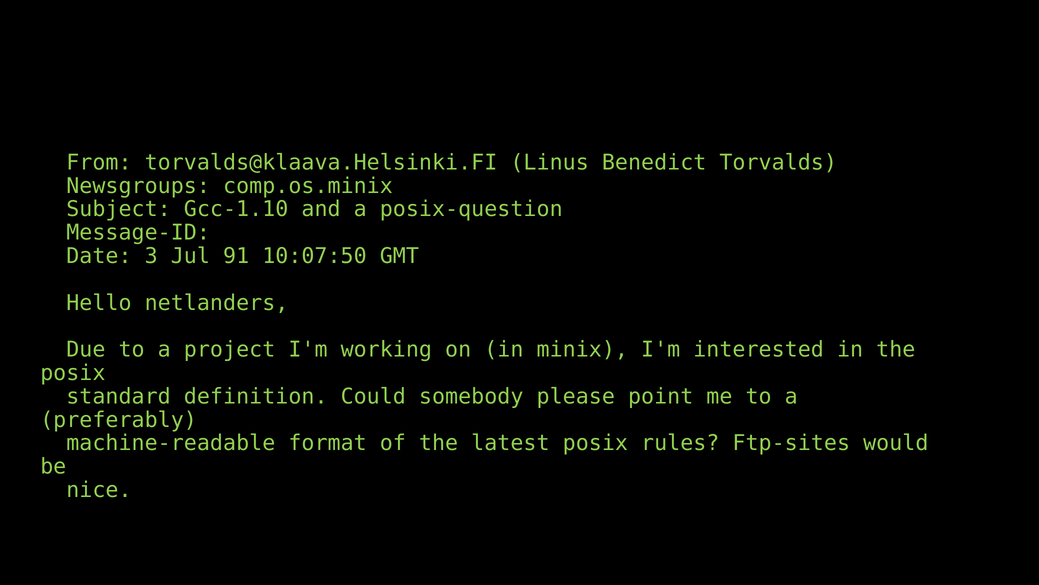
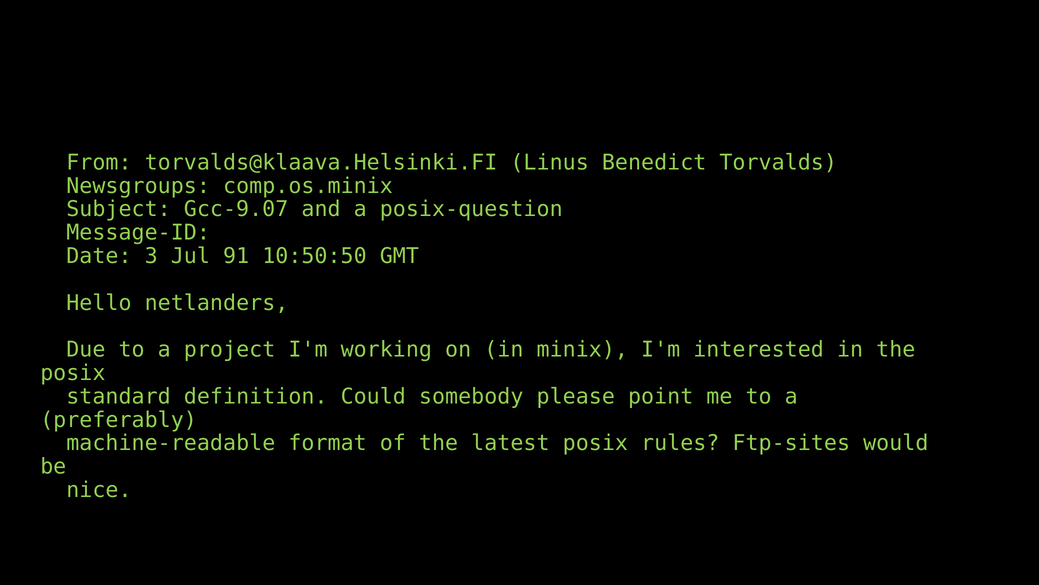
Gcc-1.10: Gcc-1.10 -> Gcc-9.07
10:07:50: 10:07:50 -> 10:50:50
